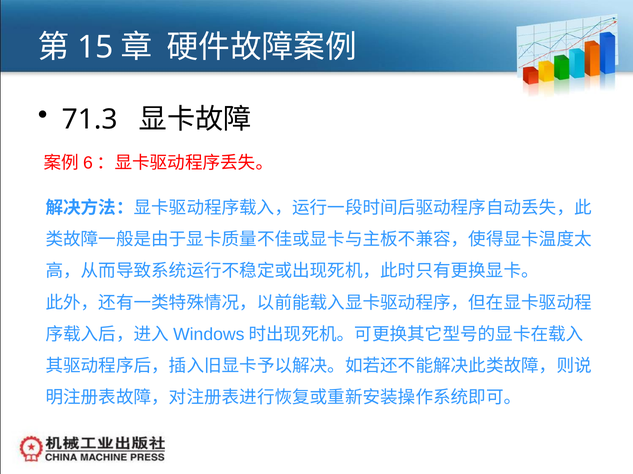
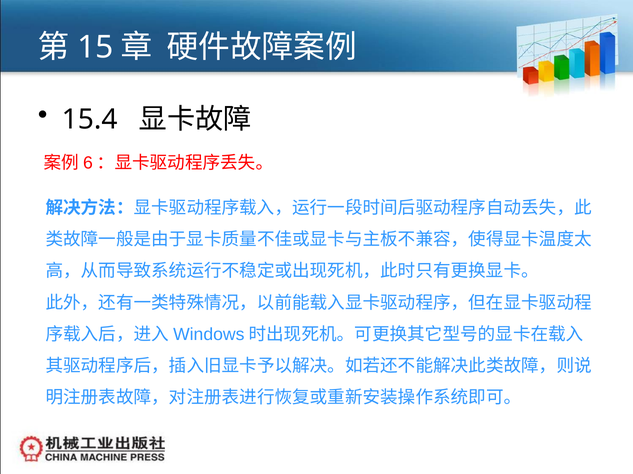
71.3: 71.3 -> 15.4
